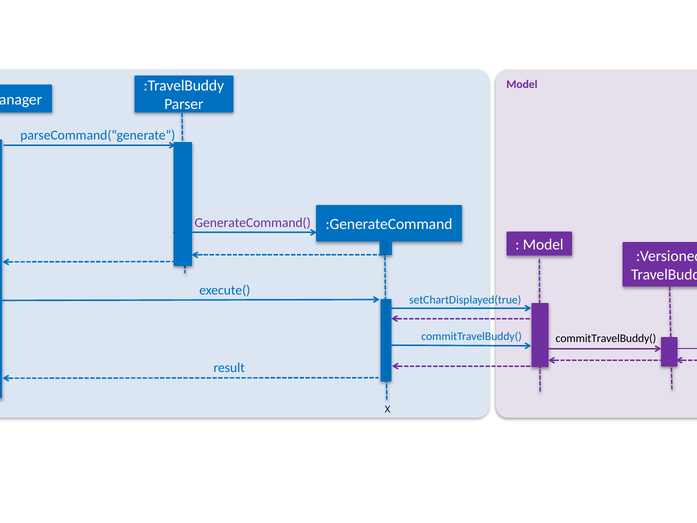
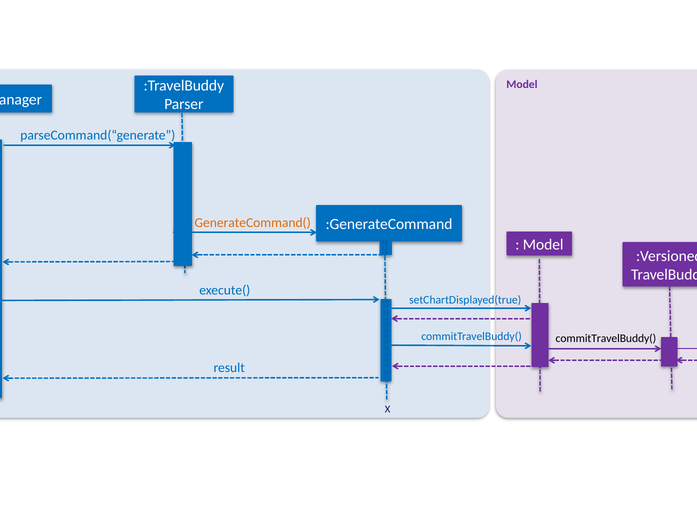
GenerateCommand( colour: purple -> orange
